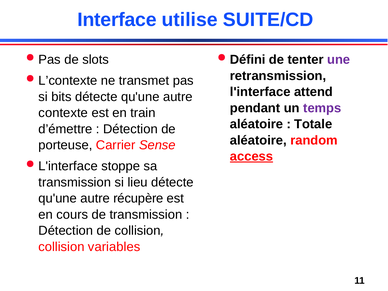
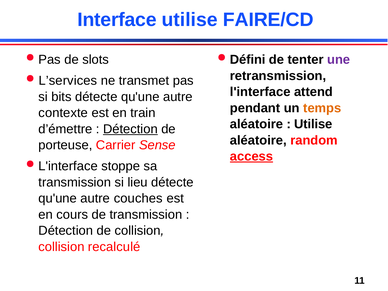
SUITE/CD: SUITE/CD -> FAIRE/CD
L’contexte: L’contexte -> L’services
temps colour: purple -> orange
Totale at (313, 124): Totale -> Utilise
Détection at (130, 129) underline: none -> present
récupère: récupère -> couches
variables: variables -> recalculé
